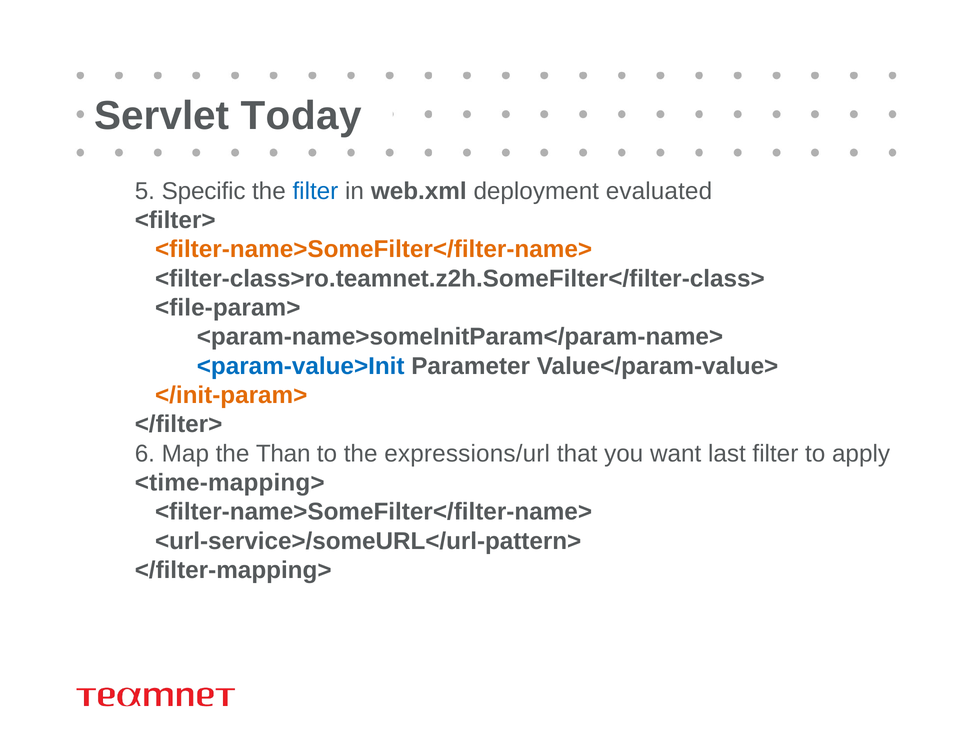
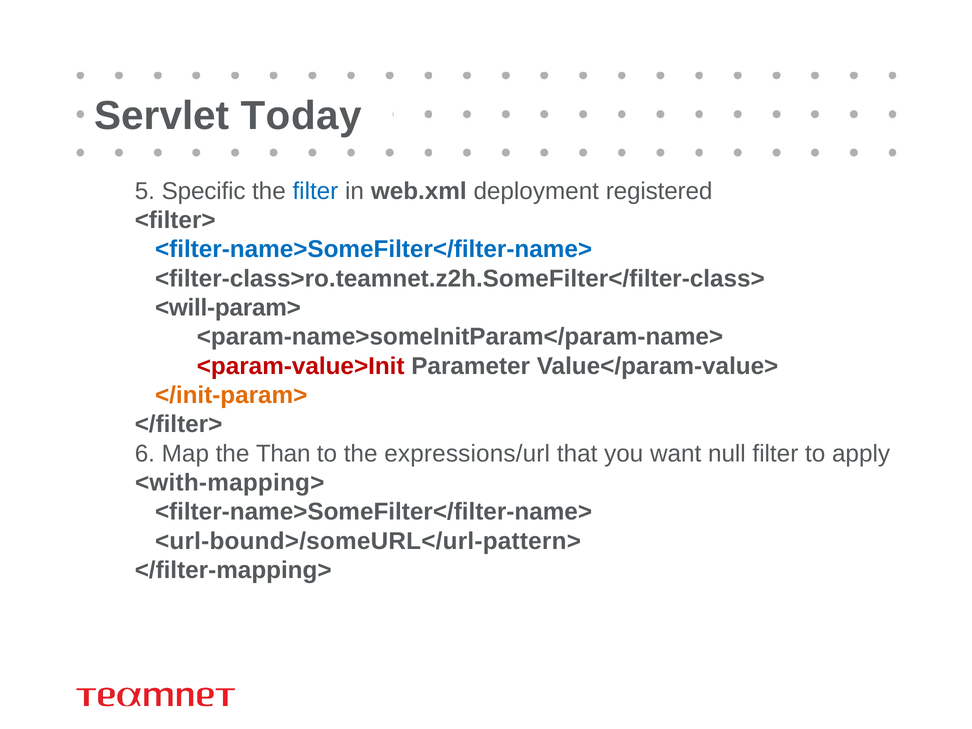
evaluated: evaluated -> registered
<filter-name>SomeFilter</filter-name> at (374, 249) colour: orange -> blue
<file-param>: <file-param> -> <will-param>
<param-value>Init colour: blue -> red
last: last -> null
<time-mapping>: <time-mapping> -> <with-mapping>
<url-service>/someURL</url-pattern>: <url-service>/someURL</url-pattern> -> <url-bound>/someURL</url-pattern>
